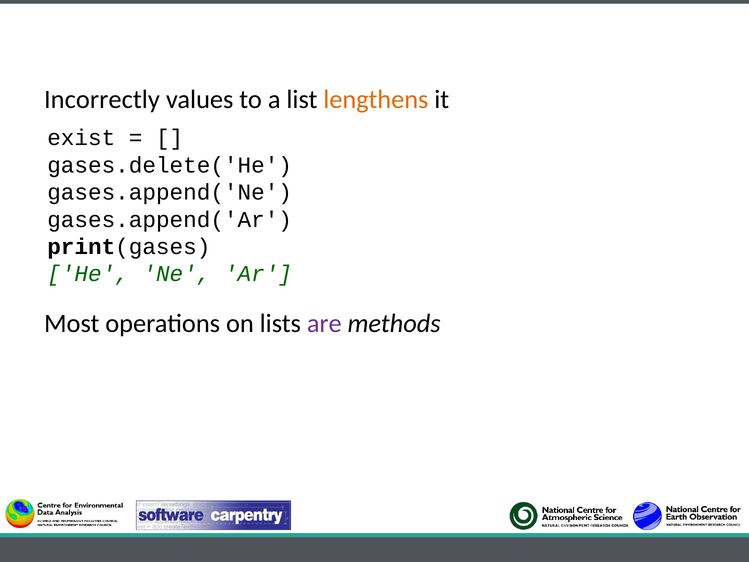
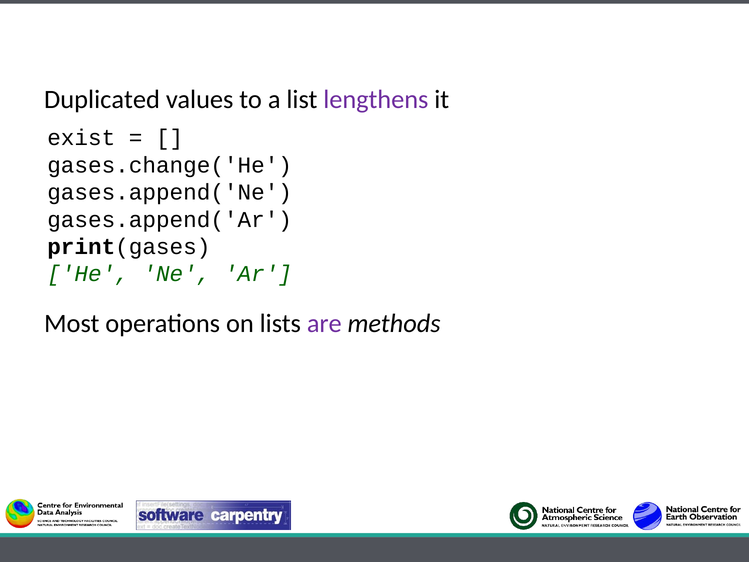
Incorrectly: Incorrectly -> Duplicated
lengthens colour: orange -> purple
gases.delete('He: gases.delete('He -> gases.change('He
